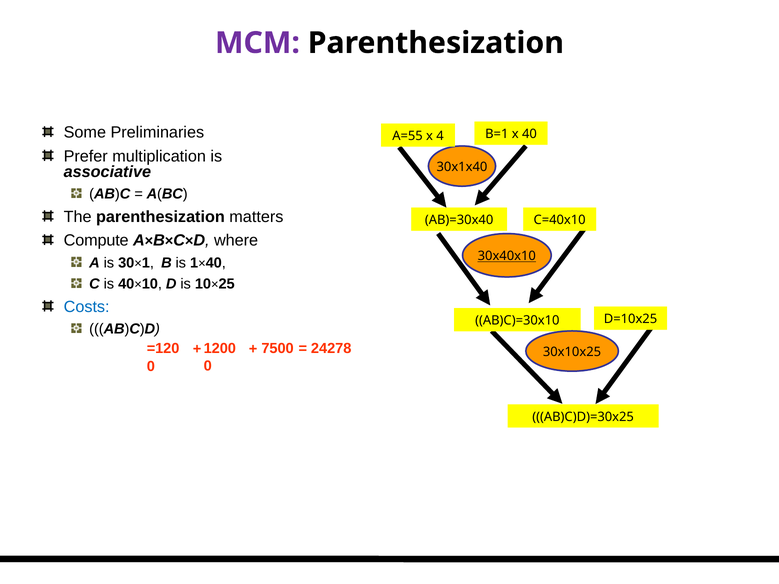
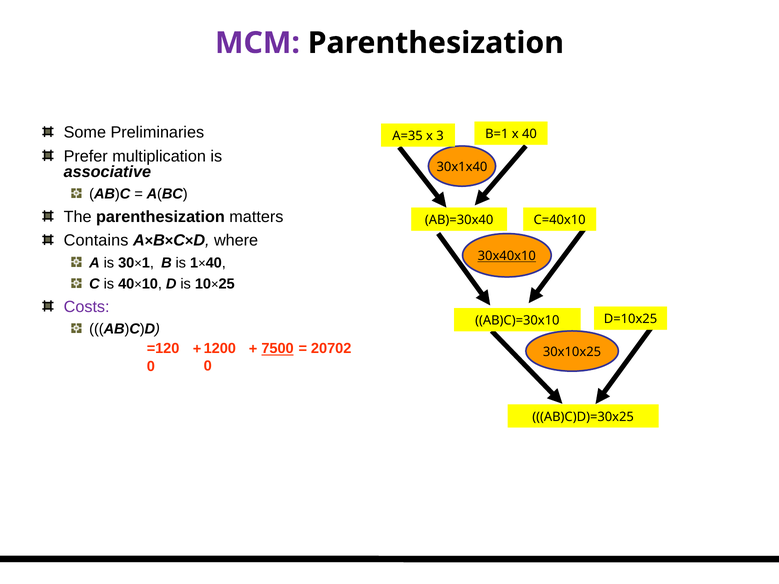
A=55: A=55 -> A=35
4: 4 -> 3
Compute: Compute -> Contains
Costs colour: blue -> purple
7500 underline: none -> present
24278: 24278 -> 20702
